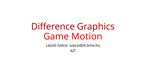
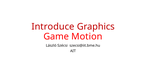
Difference: Difference -> Introduce
